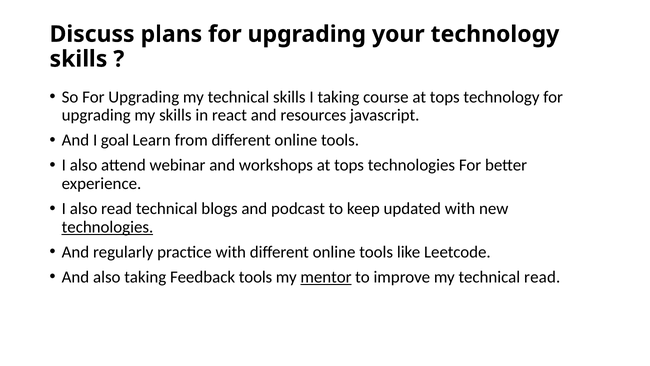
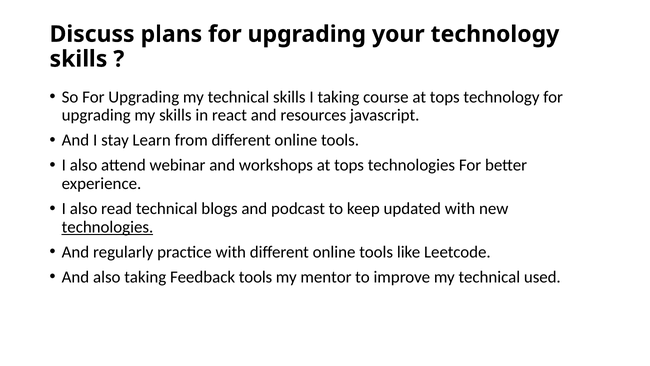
goal: goal -> stay
mentor underline: present -> none
technical read: read -> used
